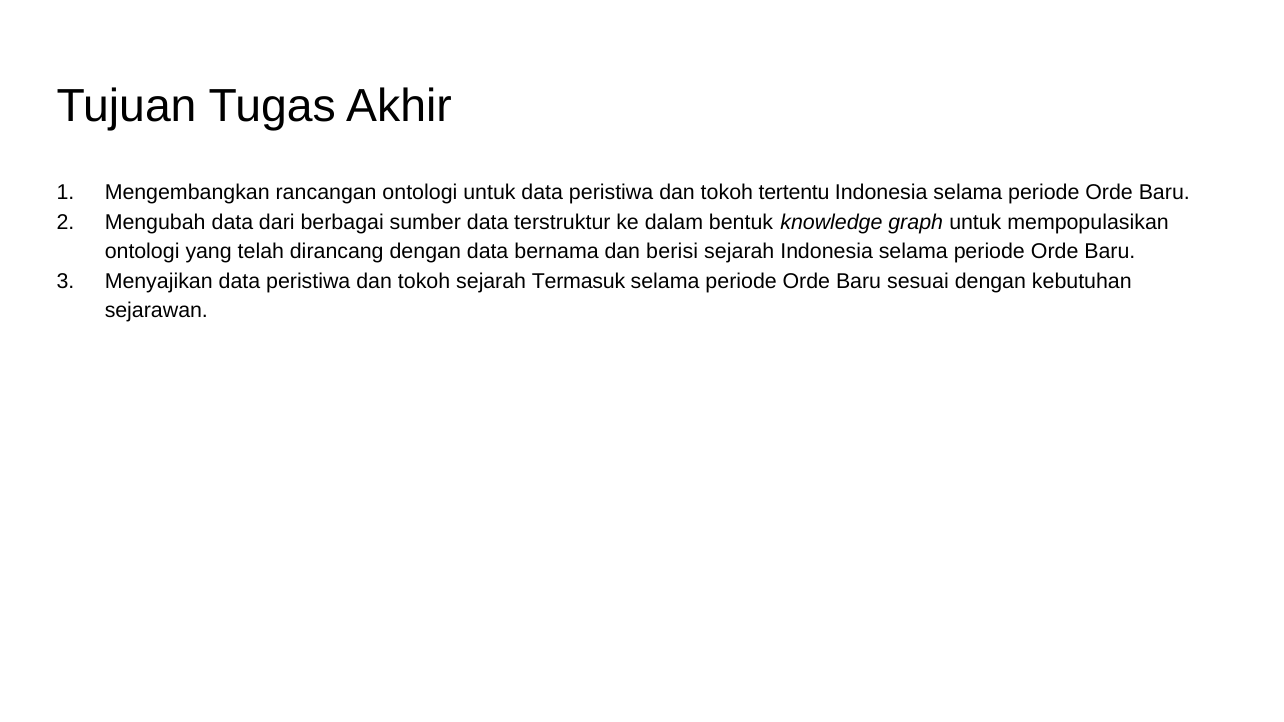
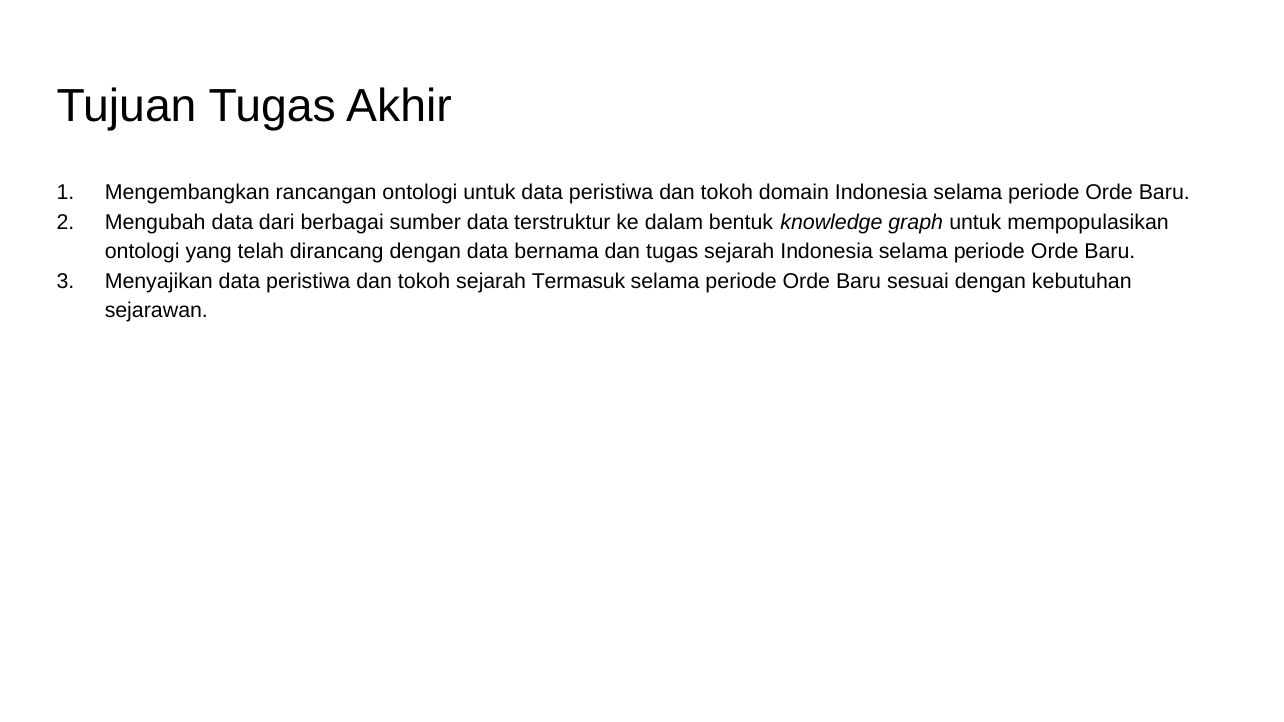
tertentu: tertentu -> domain
dan berisi: berisi -> tugas
